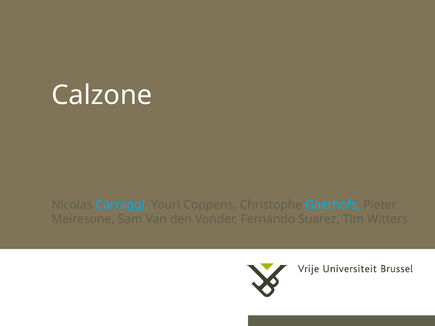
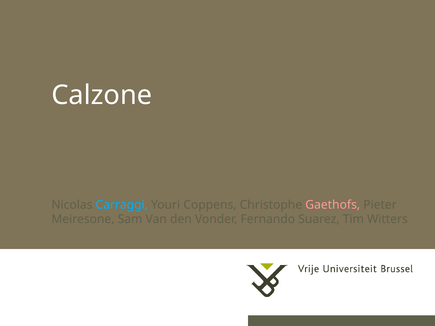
Gaethofs colour: light blue -> pink
